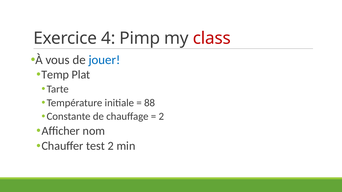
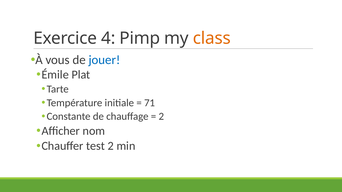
class colour: red -> orange
Temp: Temp -> Émile
88: 88 -> 71
